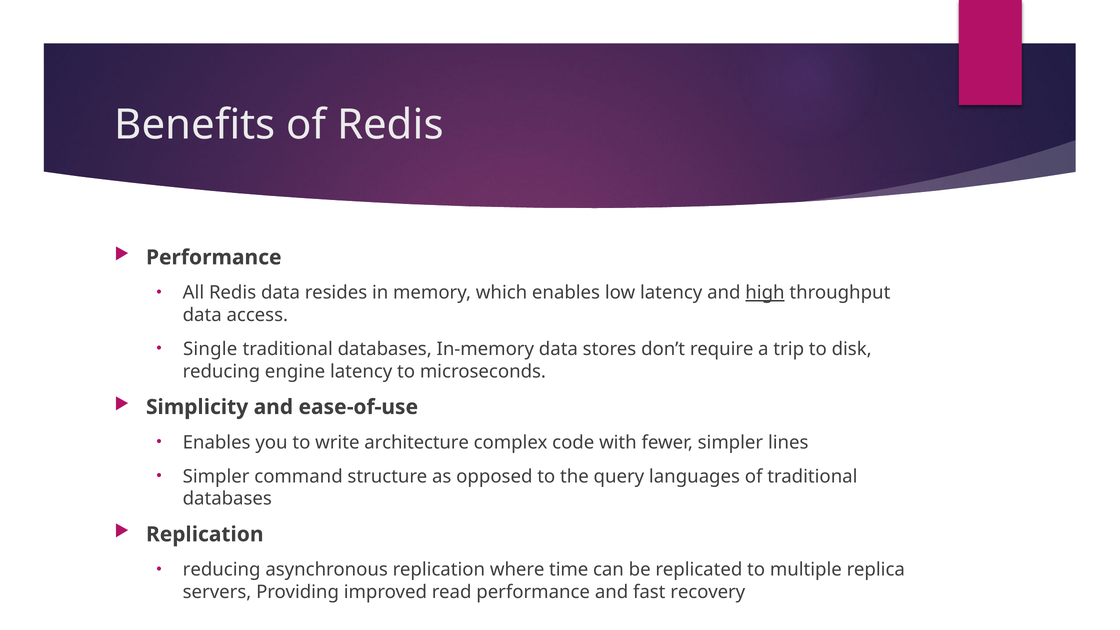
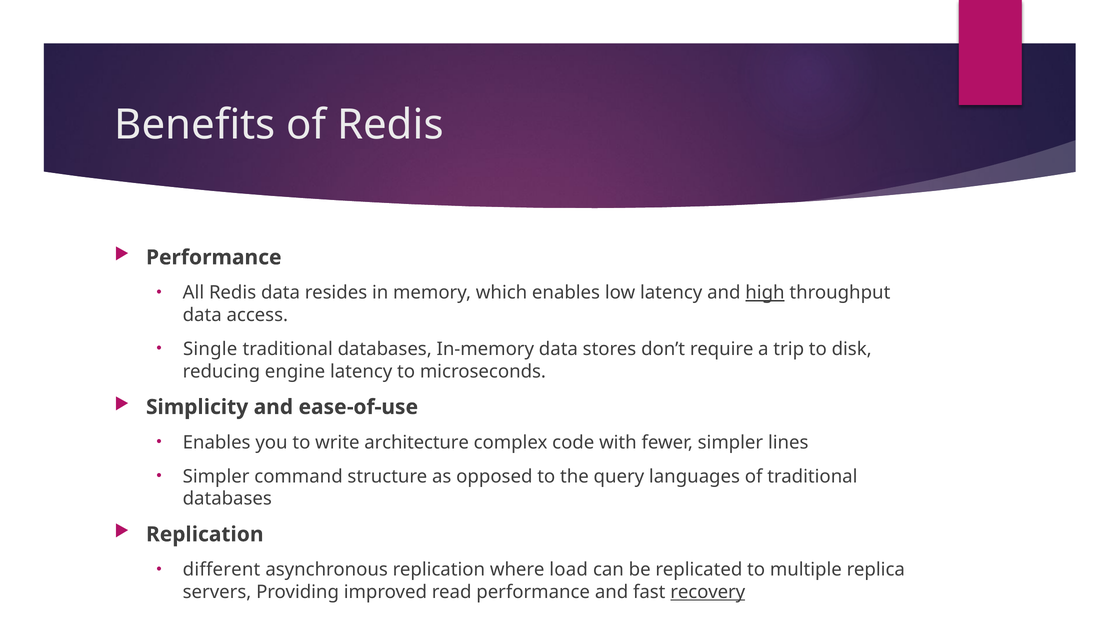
reducing at (222, 570): reducing -> different
time: time -> load
recovery underline: none -> present
